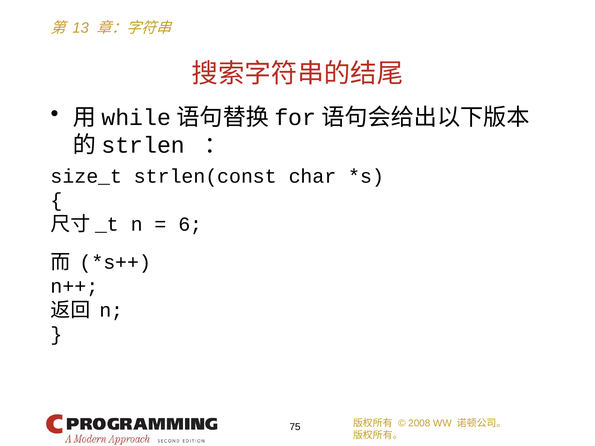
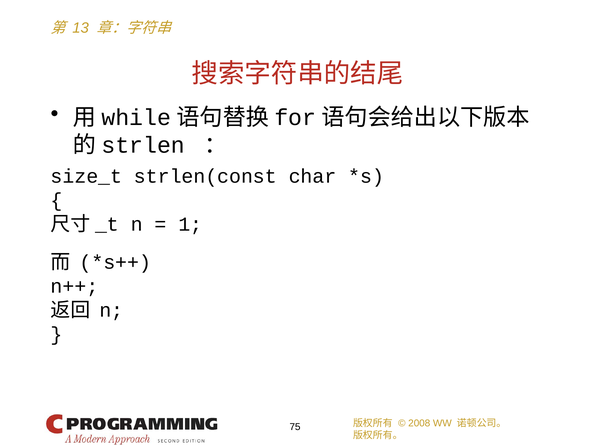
6: 6 -> 1
